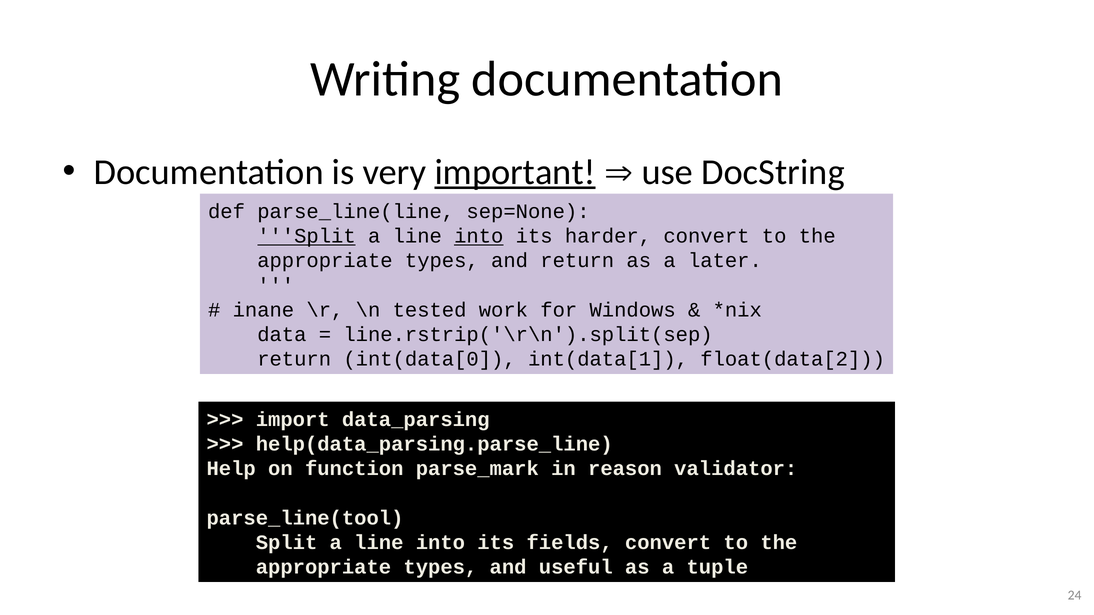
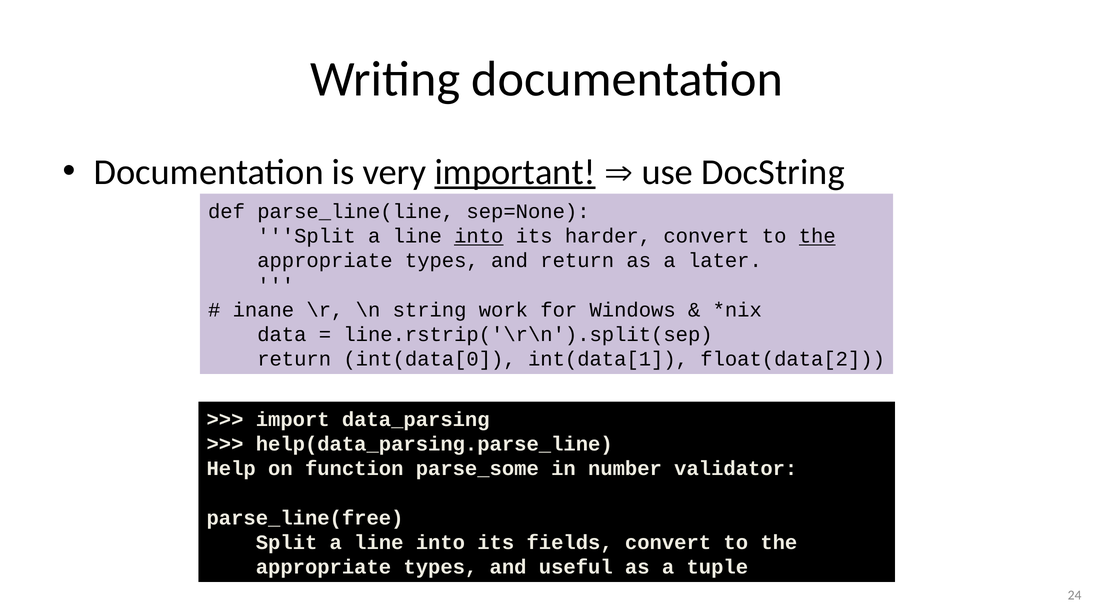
Split at (306, 236) underline: present -> none
the at (817, 236) underline: none -> present
tested: tested -> string
parse_mark: parse_mark -> parse_some
reason: reason -> number
parse_line(tool: parse_line(tool -> parse_line(free
